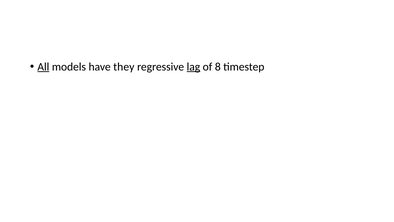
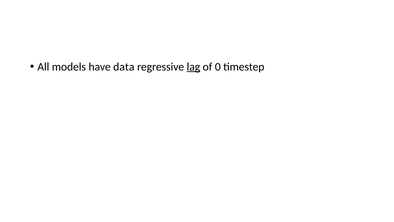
All underline: present -> none
they: they -> data
8: 8 -> 0
